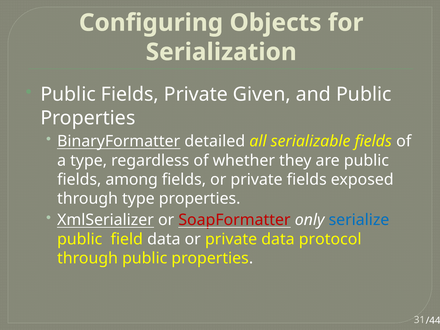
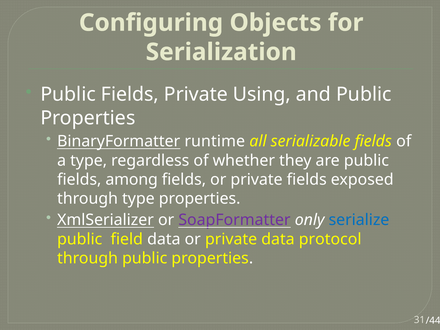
Given: Given -> Using
detailed: detailed -> runtime
SoapFormatter colour: red -> purple
